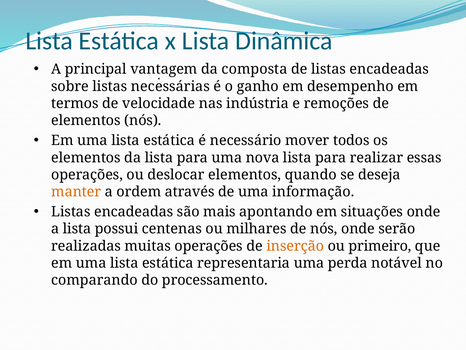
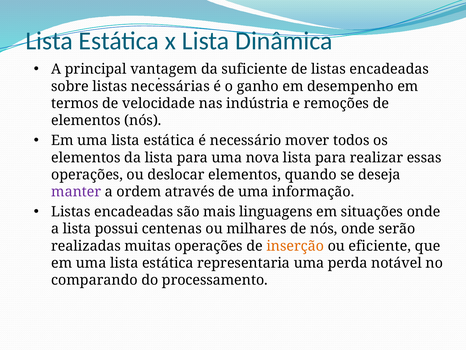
composta: composta -> suficiente
manter colour: orange -> purple
apontando: apontando -> linguagens
primeiro: primeiro -> eficiente
